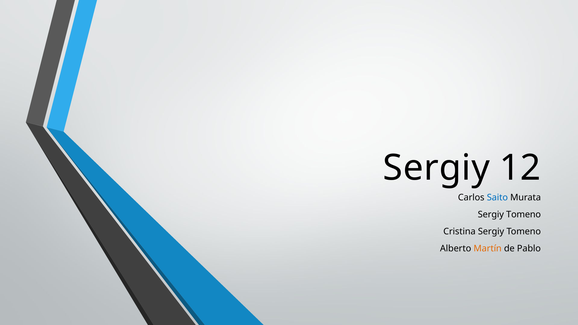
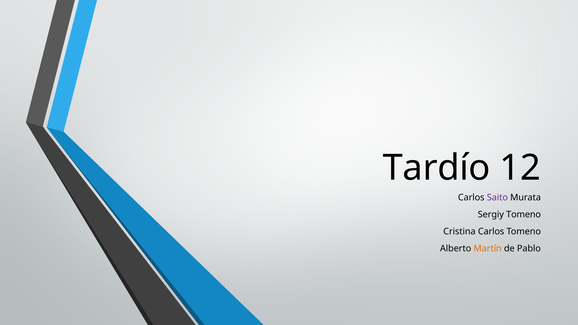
Sergiy at (436, 168): Sergiy -> Tardío
Saito colour: blue -> purple
Cristina Sergiy: Sergiy -> Carlos
